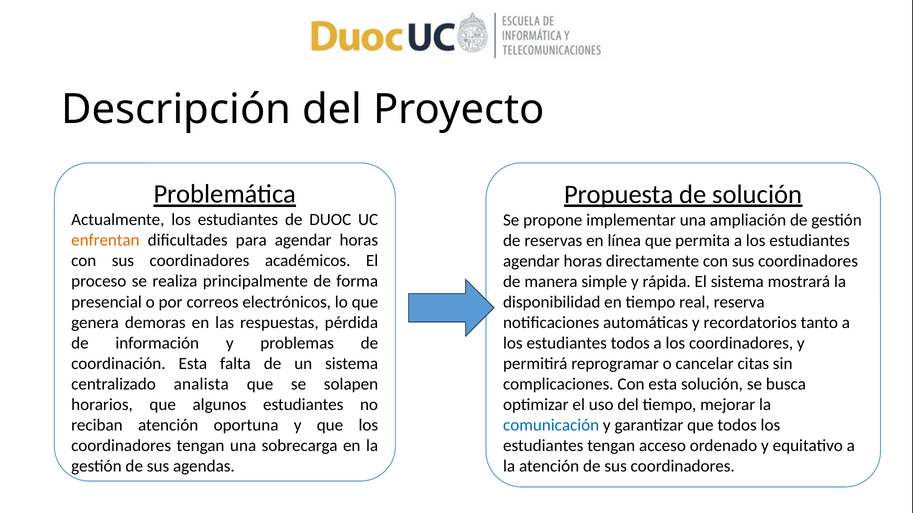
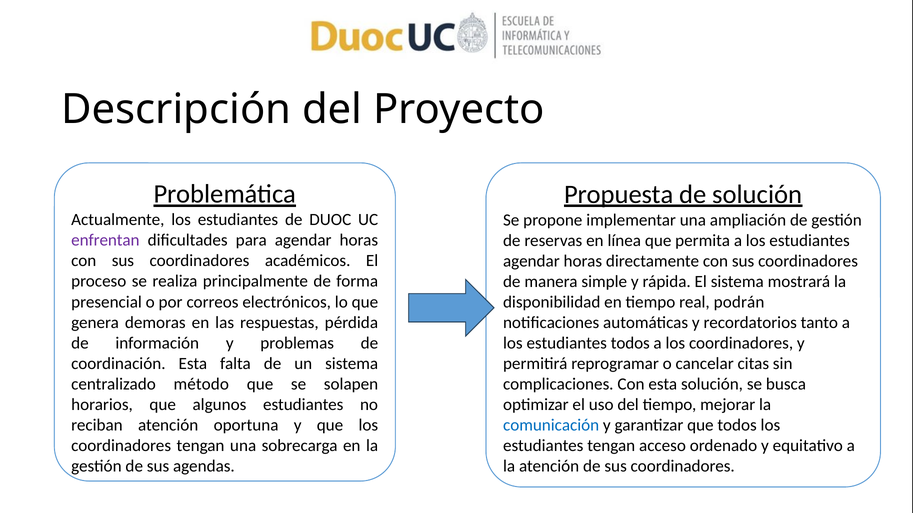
enfrentan colour: orange -> purple
reserva: reserva -> podrán
analista: analista -> método
